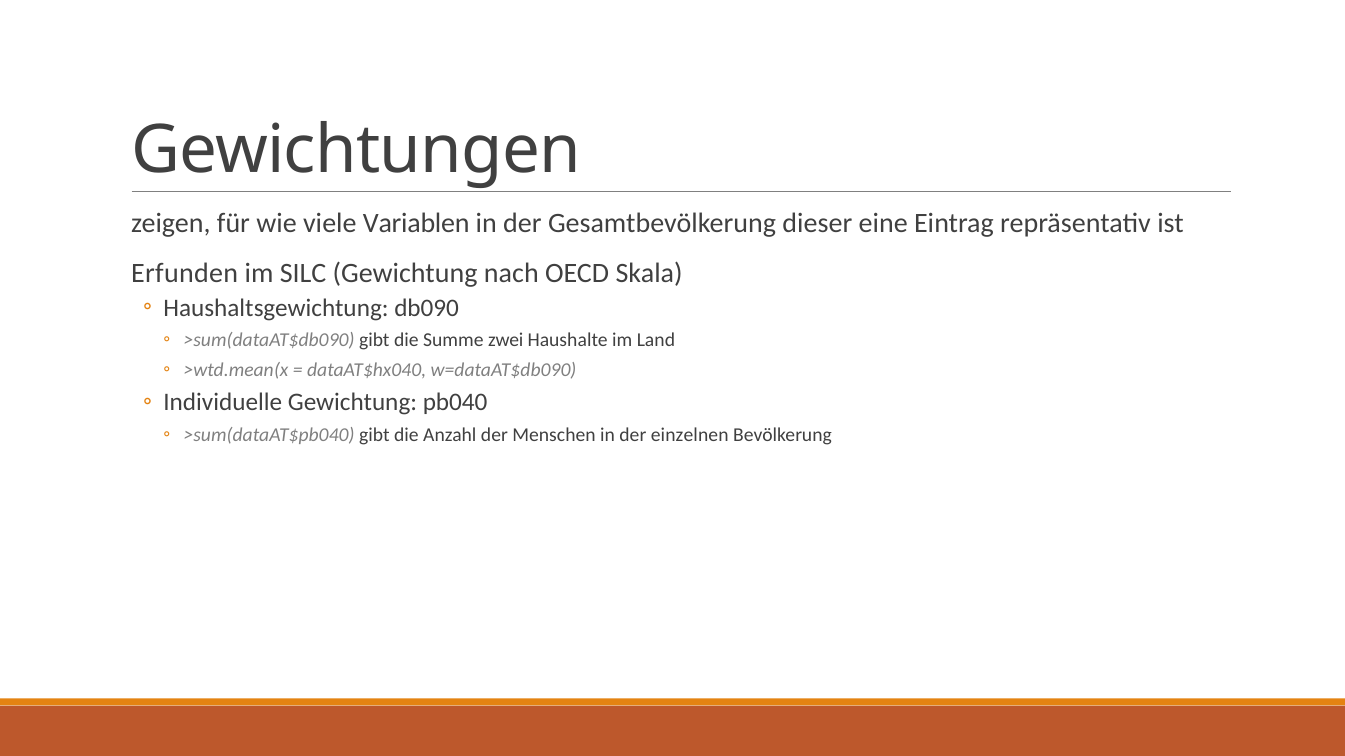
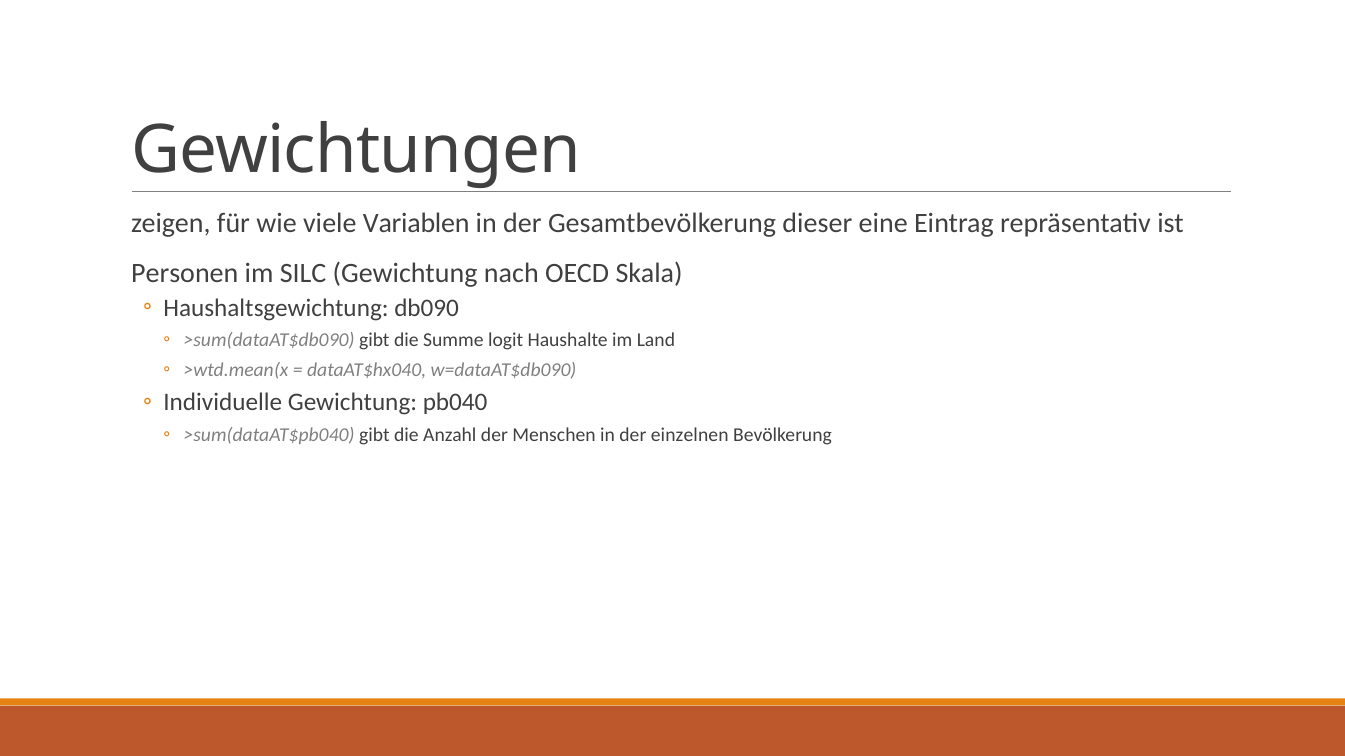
Erfunden: Erfunden -> Personen
zwei: zwei -> logit
